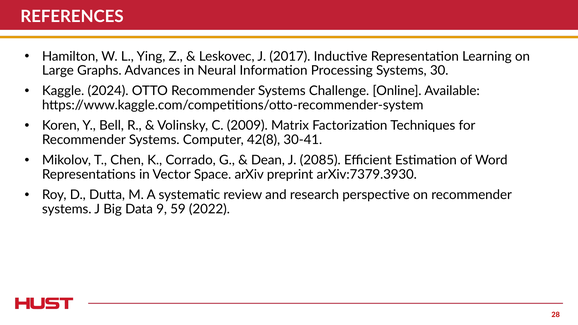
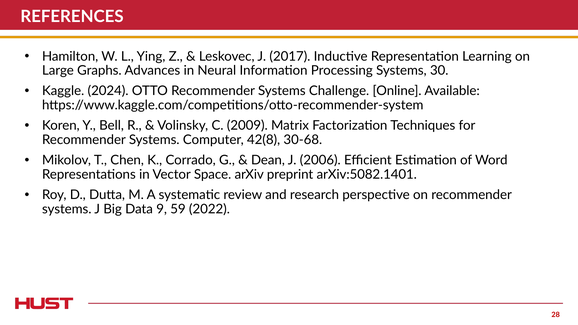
30-41: 30-41 -> 30-68
2085: 2085 -> 2006
arXiv:7379.3930: arXiv:7379.3930 -> arXiv:5082.1401
